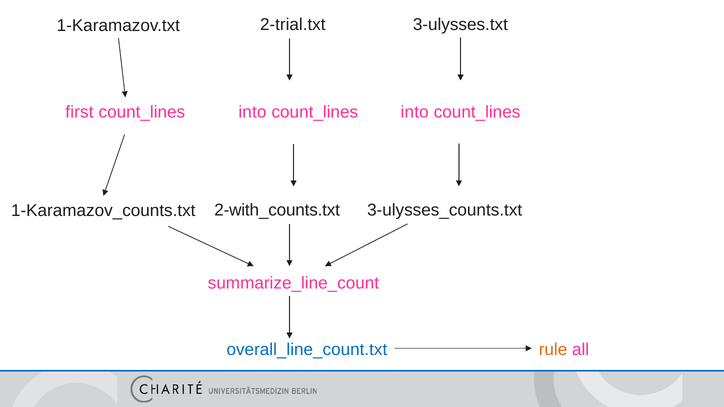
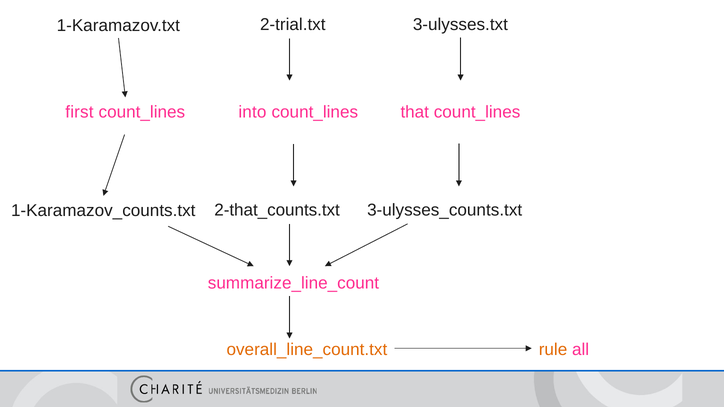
count_lines into: into -> that
2-with_counts.txt: 2-with_counts.txt -> 2-that_counts.txt
overall_line_count.txt colour: blue -> orange
